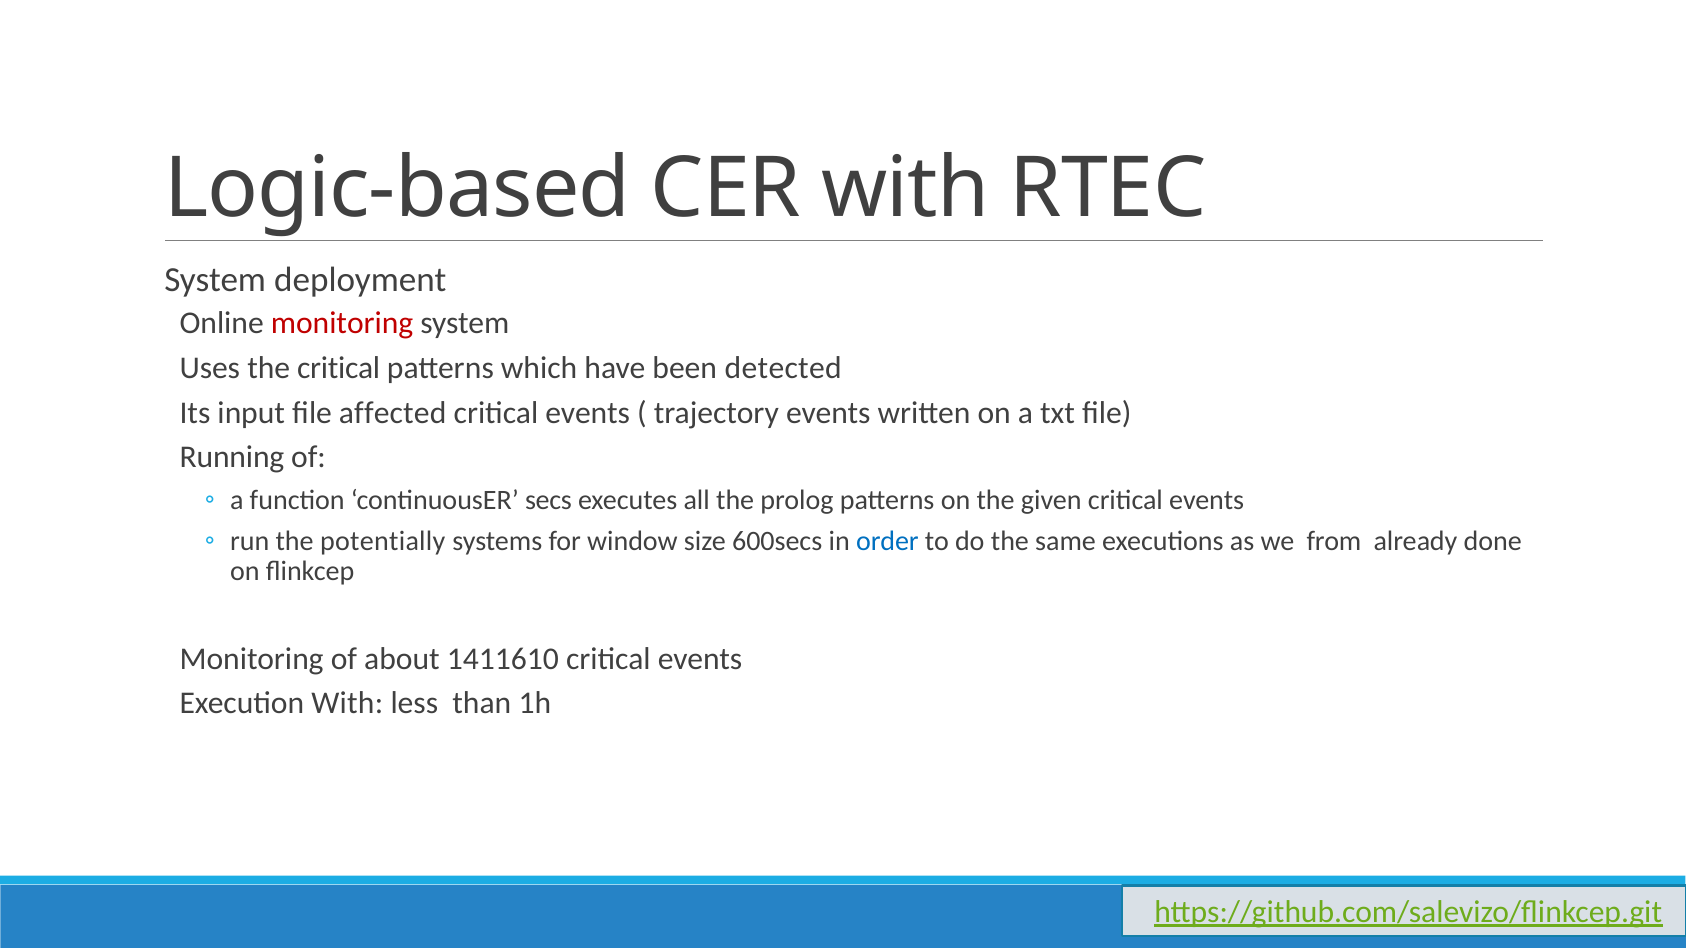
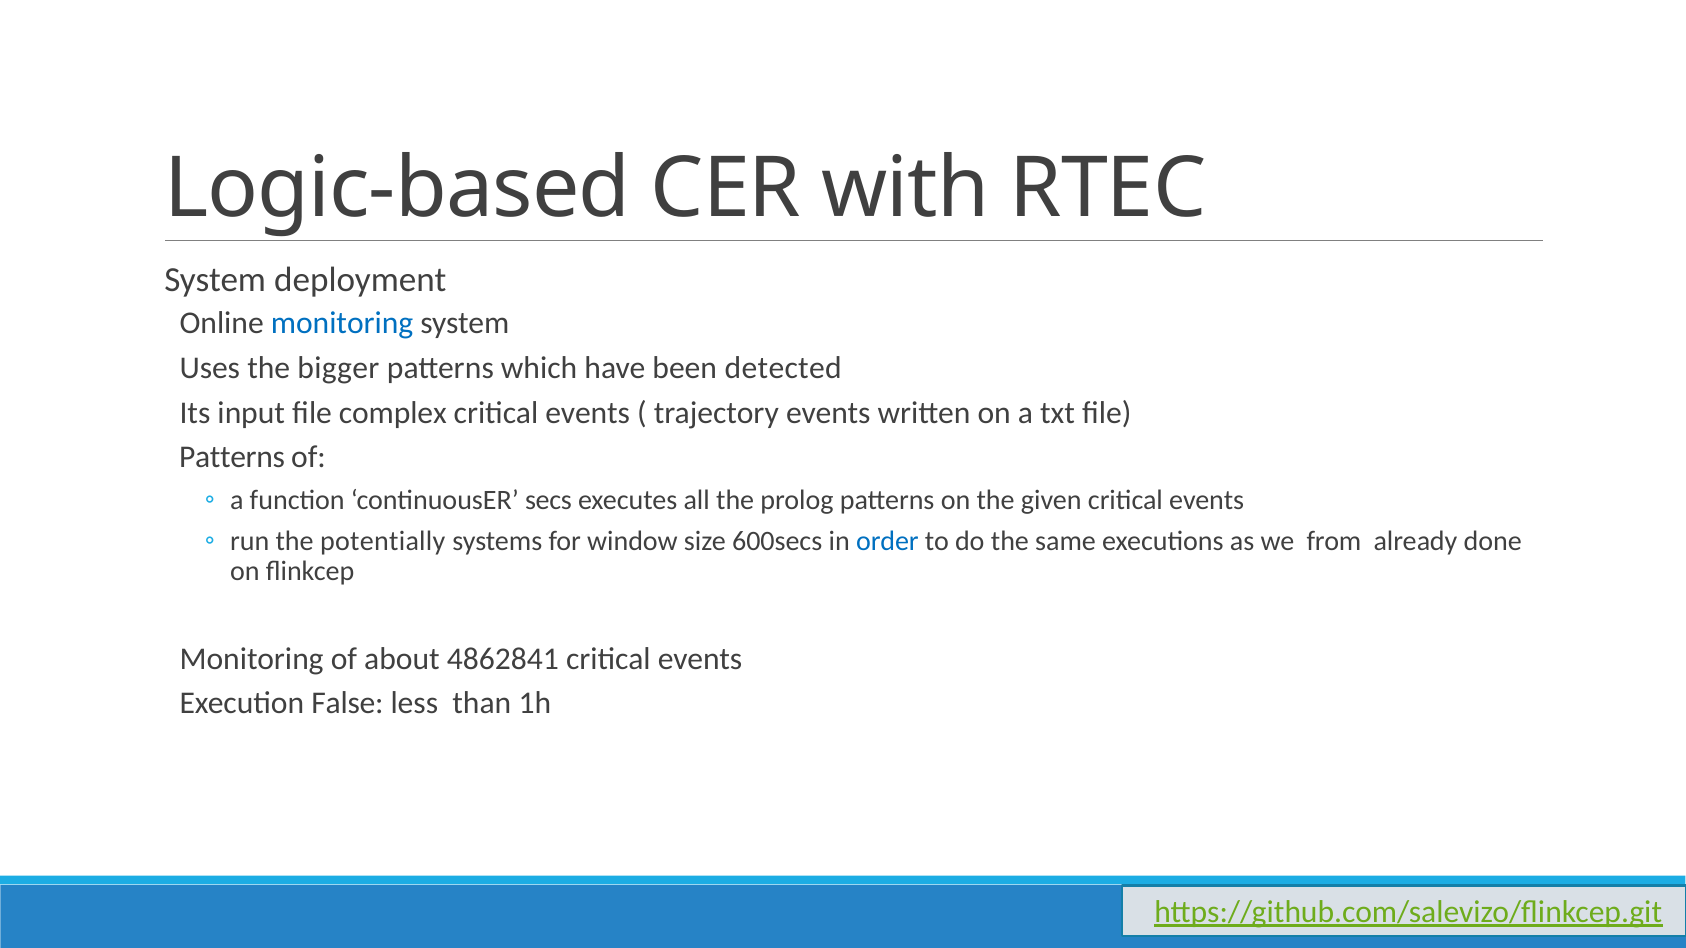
monitoring at (342, 324) colour: red -> blue
the critical: critical -> bigger
affected: affected -> complex
Running at (232, 458): Running -> Patterns
1411610: 1411610 -> 4862841
Execution With: With -> False
